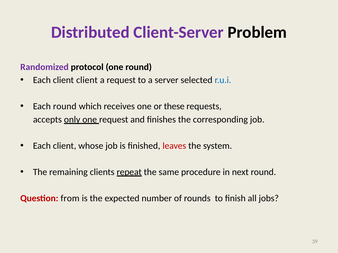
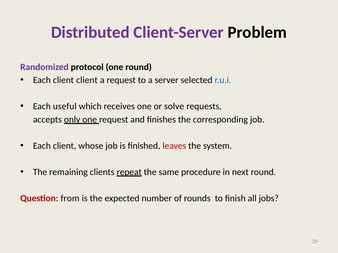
Each round: round -> useful
these: these -> solve
